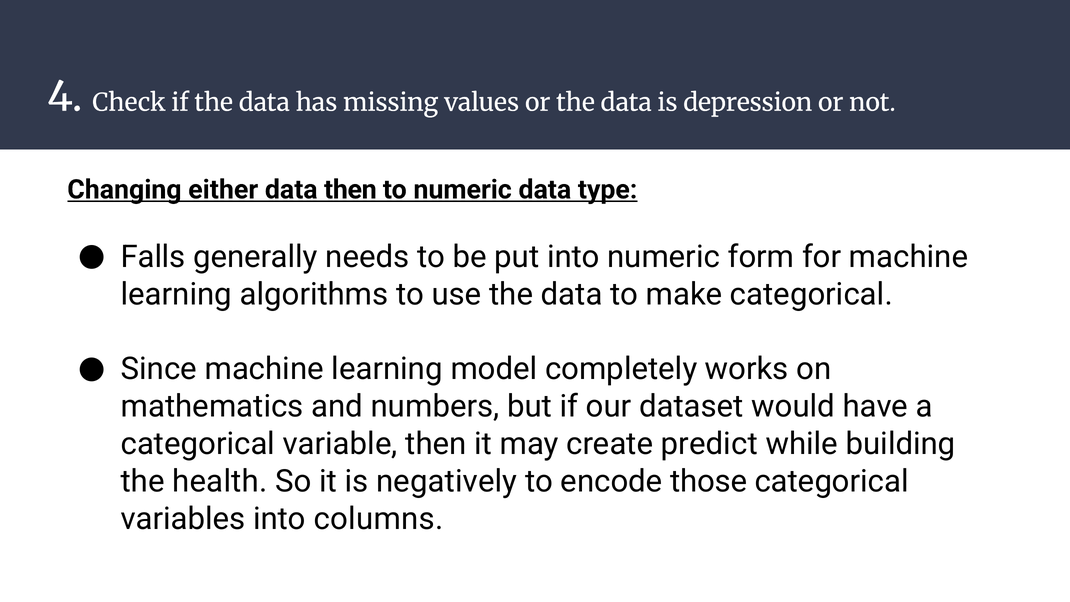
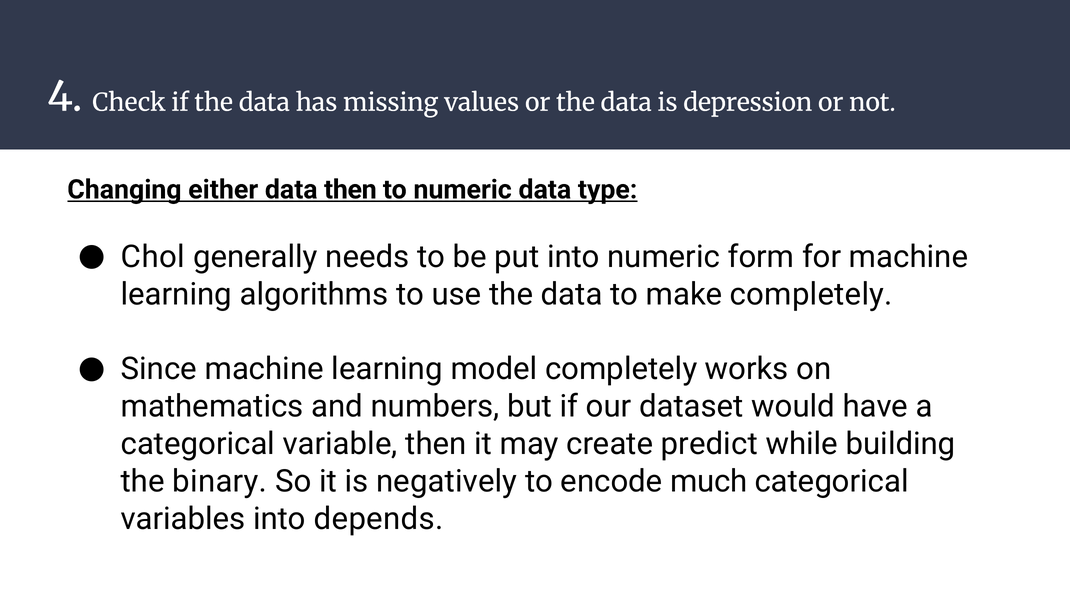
Falls: Falls -> Chol
make categorical: categorical -> completely
health: health -> binary
those: those -> much
columns: columns -> depends
